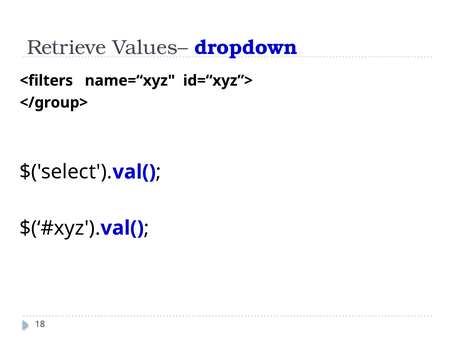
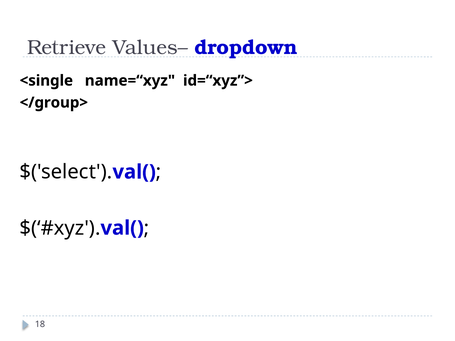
<filters: <filters -> <single
